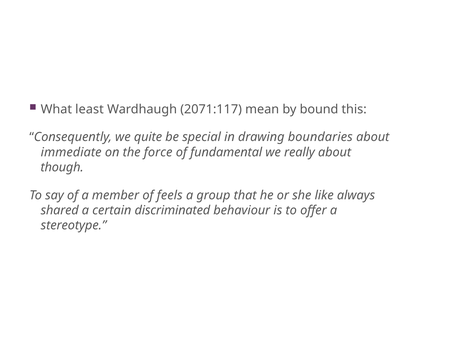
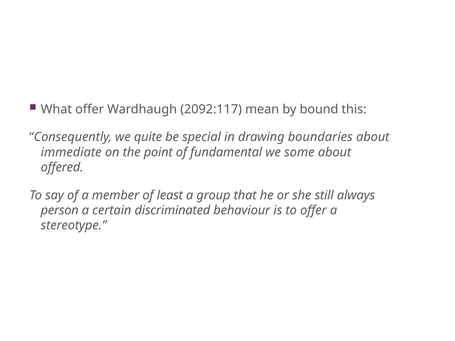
What least: least -> offer
2071:117: 2071:117 -> 2092:117
force: force -> point
really: really -> some
though: though -> offered
feels: feels -> least
like: like -> still
shared: shared -> person
